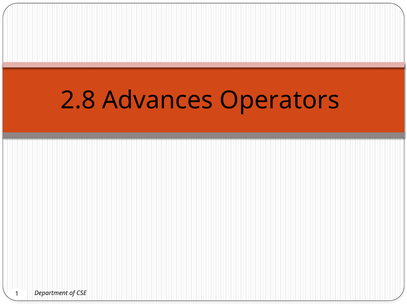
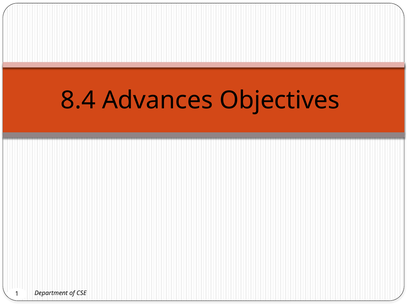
2.8: 2.8 -> 8.4
Operators: Operators -> Objectives
